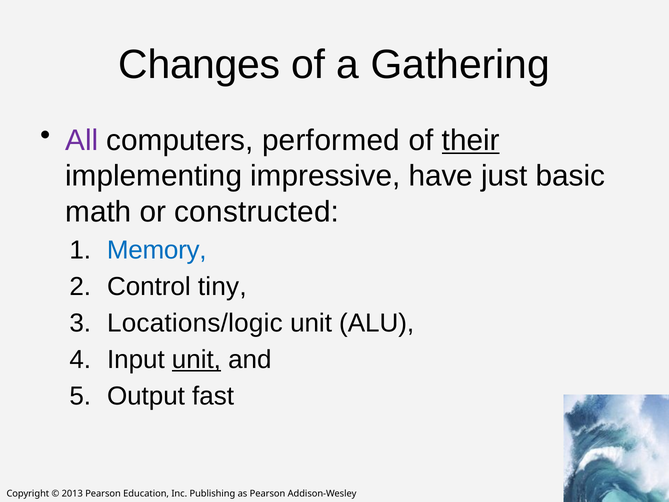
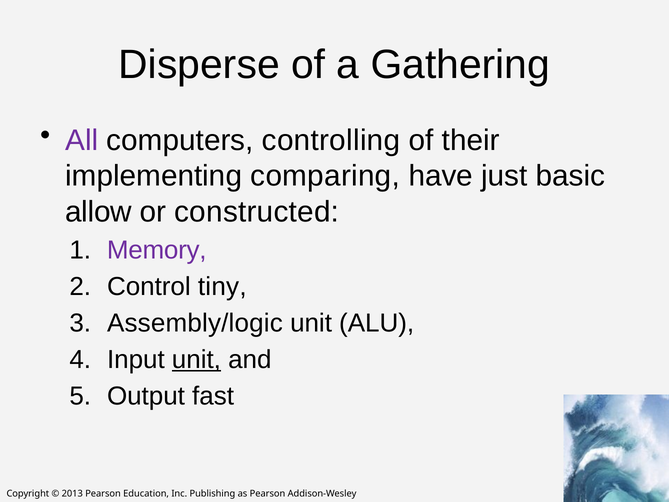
Changes: Changes -> Disperse
performed: performed -> controlling
their underline: present -> none
impressive: impressive -> comparing
math: math -> allow
Memory colour: blue -> purple
Locations/logic: Locations/logic -> Assembly/logic
